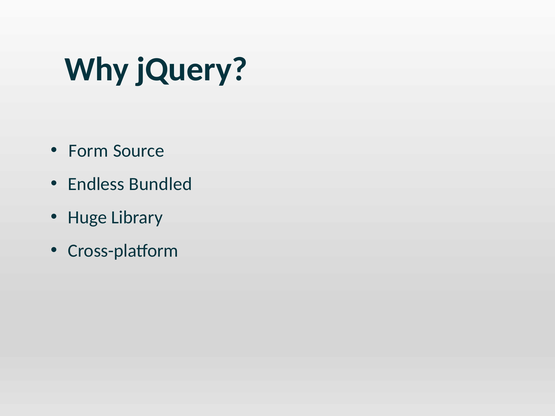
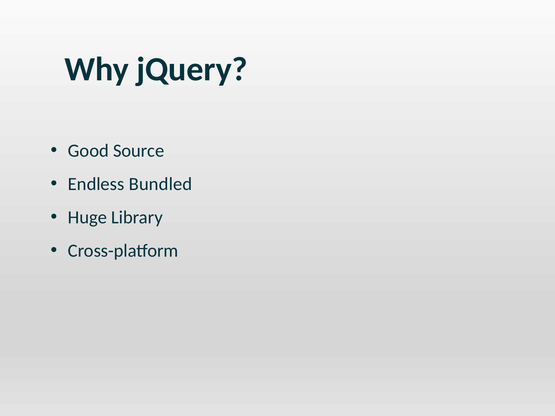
Form: Form -> Good
